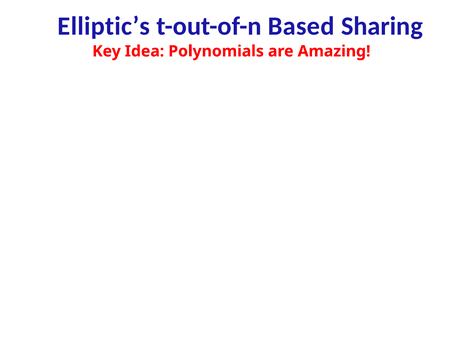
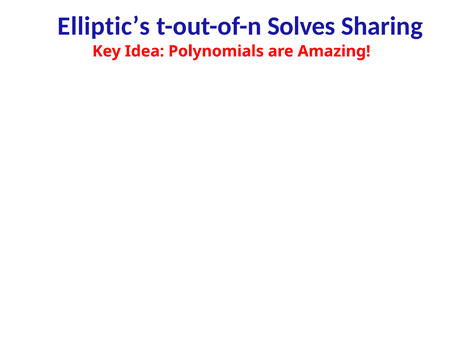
Based: Based -> Solves
